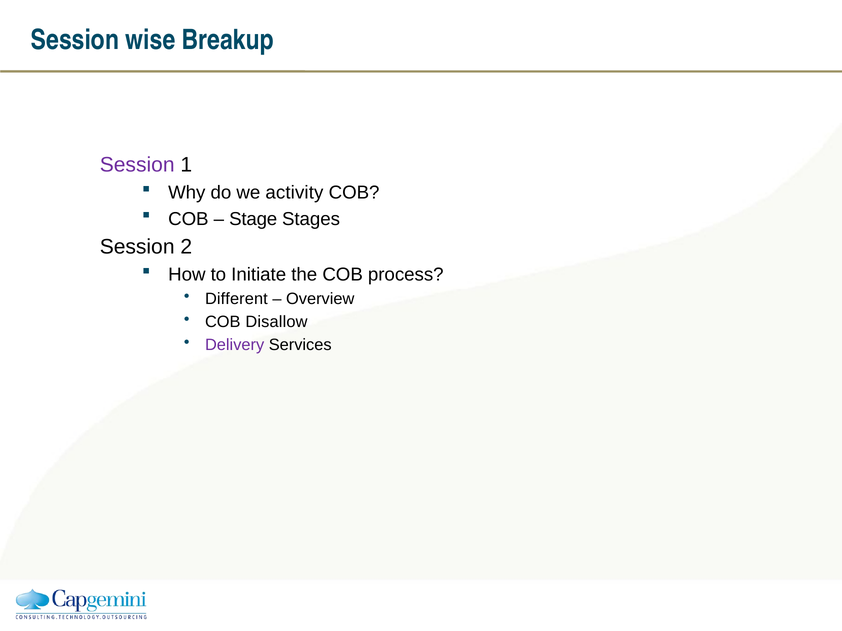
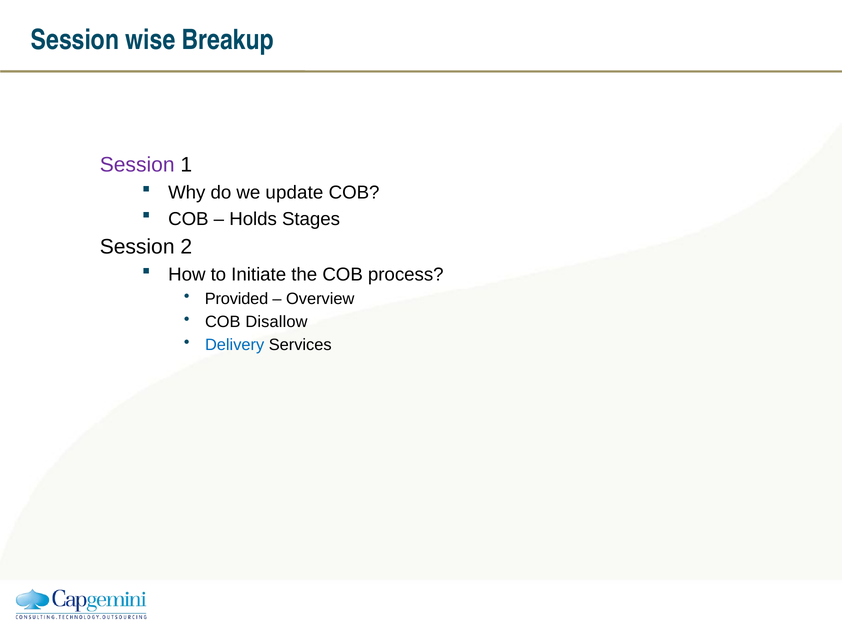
activity: activity -> update
Stage: Stage -> Holds
Different: Different -> Provided
Delivery colour: purple -> blue
